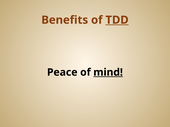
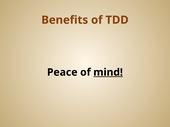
TDD underline: present -> none
